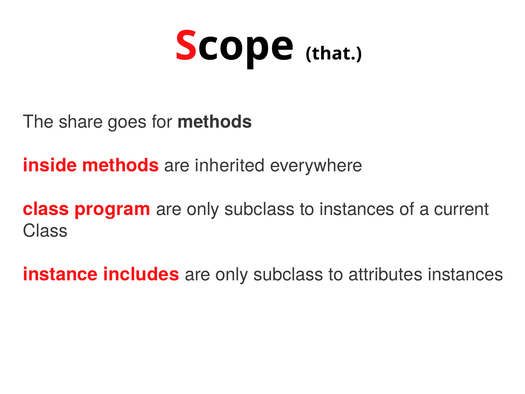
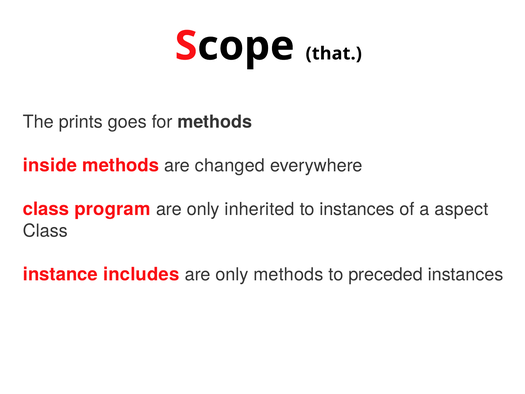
share: share -> prints
inherited: inherited -> changed
subclass at (260, 209): subclass -> inherited
current: current -> aspect
subclass at (288, 274): subclass -> methods
attributes: attributes -> preceded
